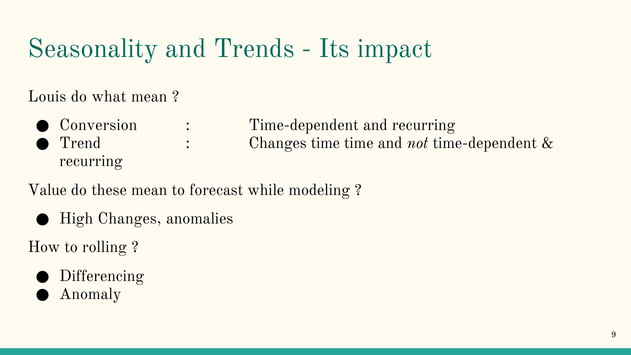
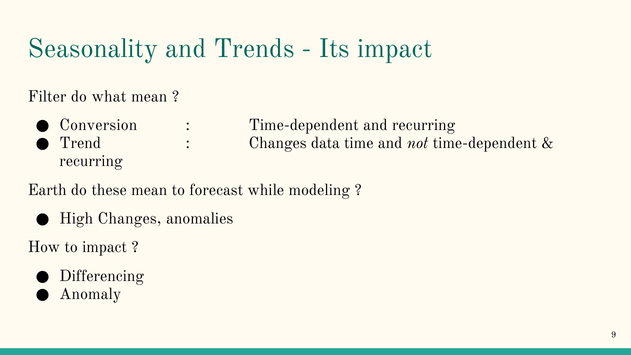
Louis: Louis -> Filter
Changes time: time -> data
Value: Value -> Earth
to rolling: rolling -> impact
